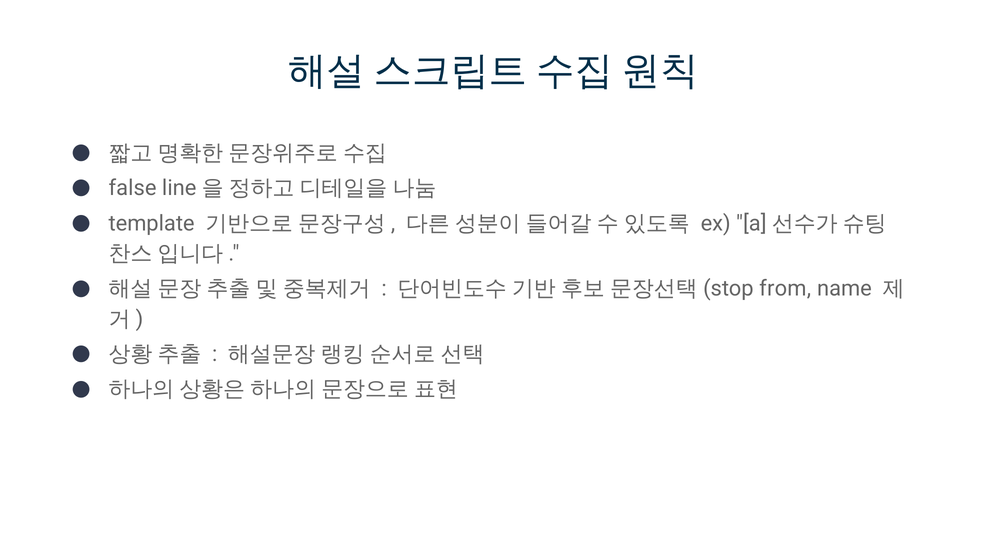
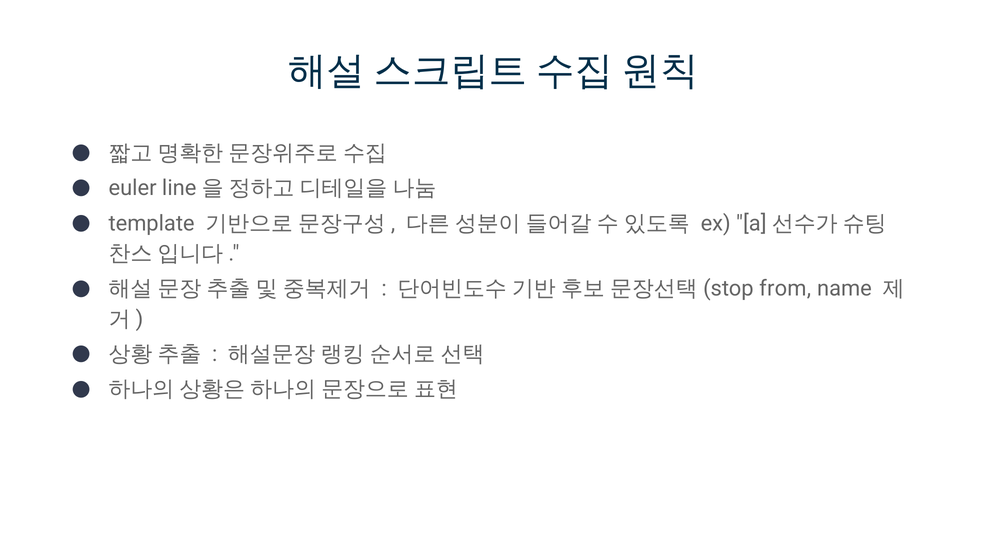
false: false -> euler
